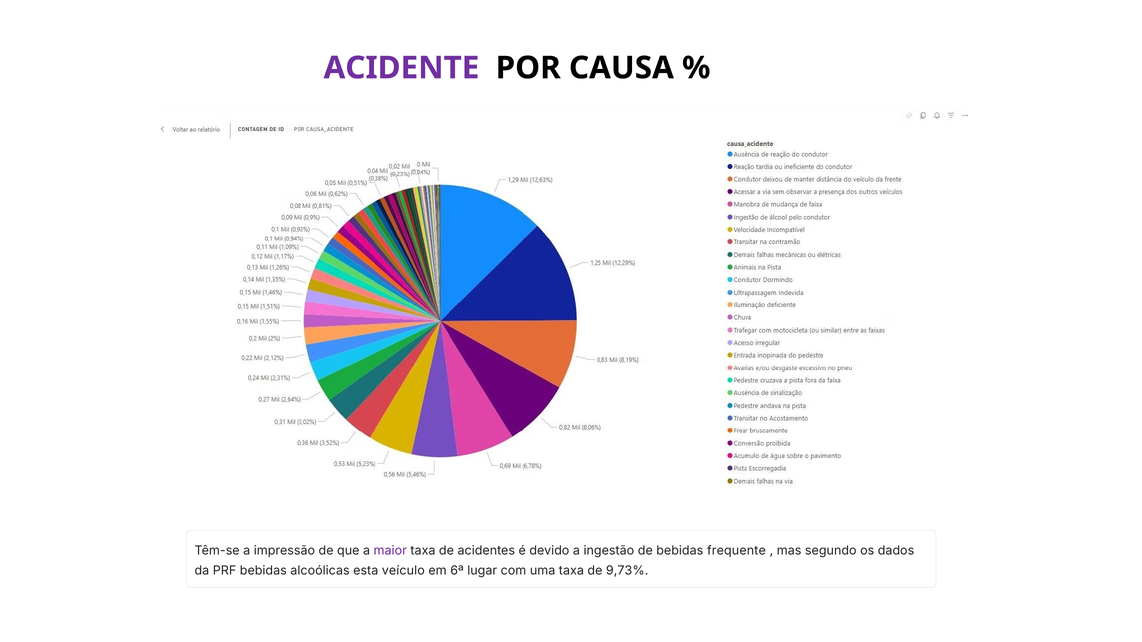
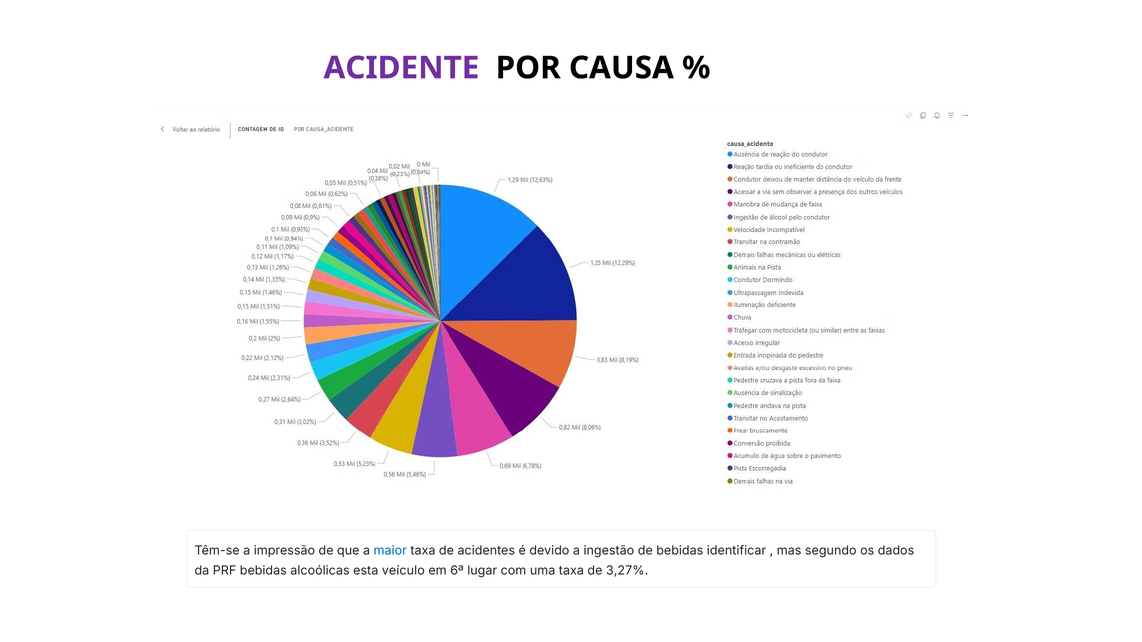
maior colour: purple -> blue
frequente: frequente -> identificar
9,73%: 9,73% -> 3,27%
